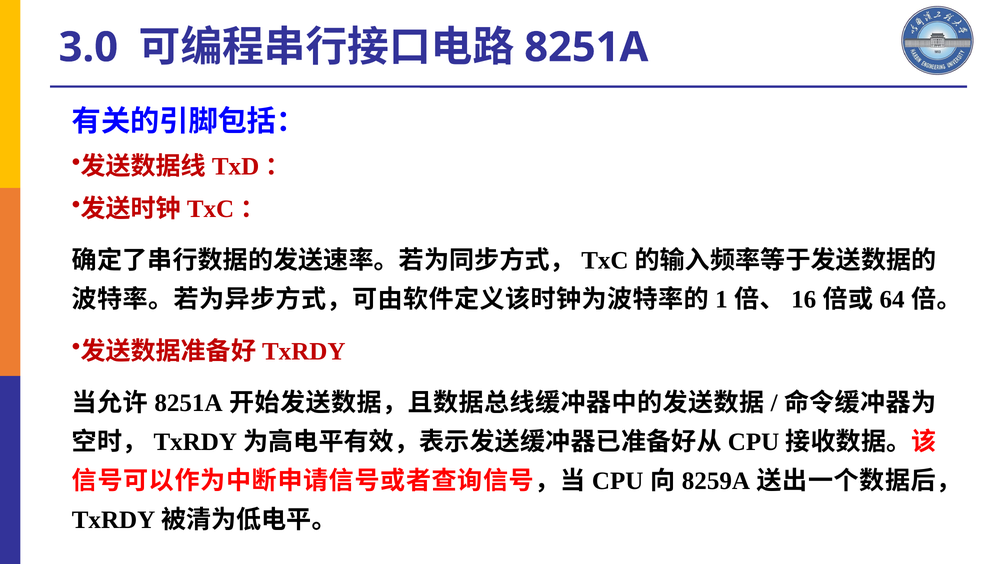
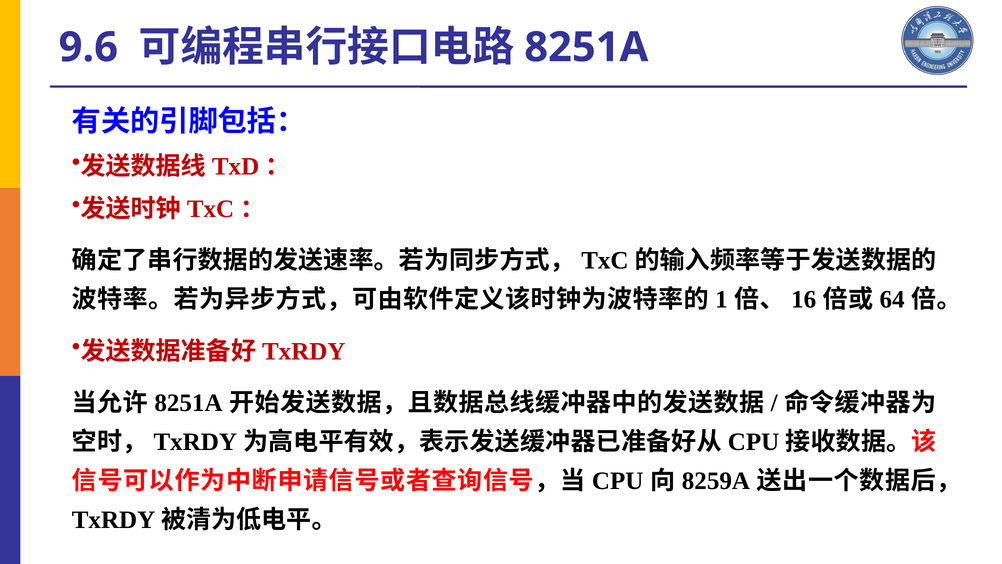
3.0: 3.0 -> 9.6
